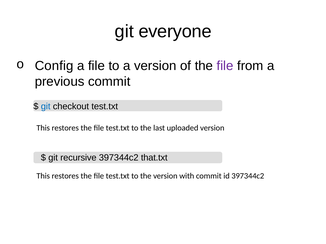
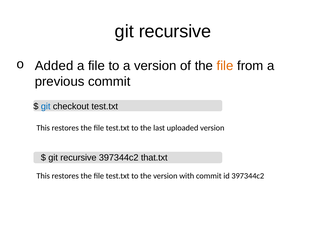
everyone at (175, 31): everyone -> recursive
Config: Config -> Added
file at (225, 66) colour: purple -> orange
